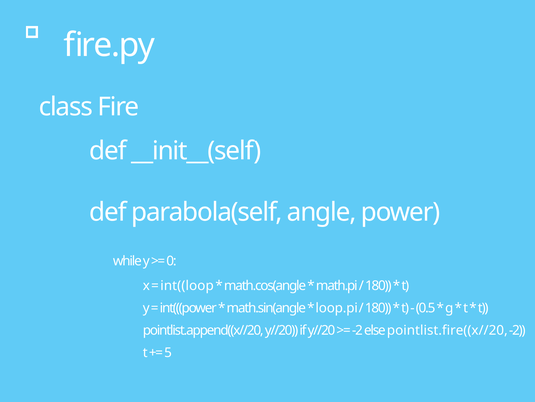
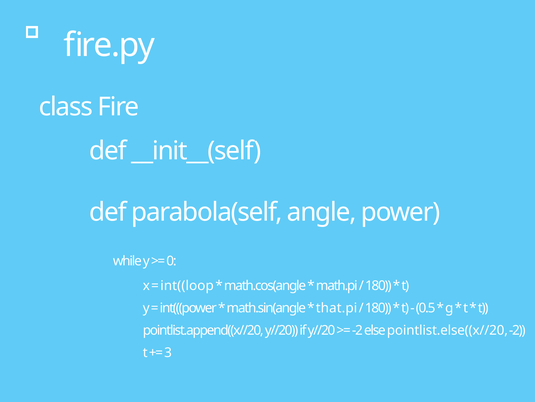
loop.pi: loop.pi -> that.pi
pointlist.fire((x//20: pointlist.fire((x//20 -> pointlist.else((x//20
5: 5 -> 3
